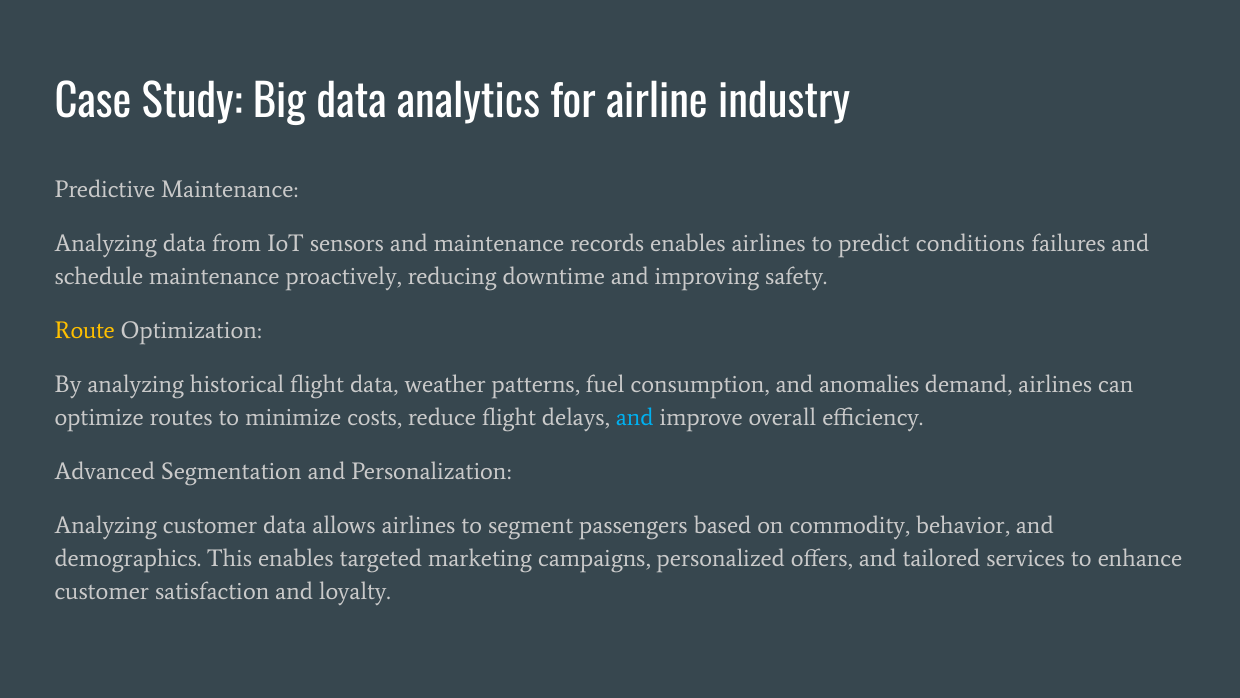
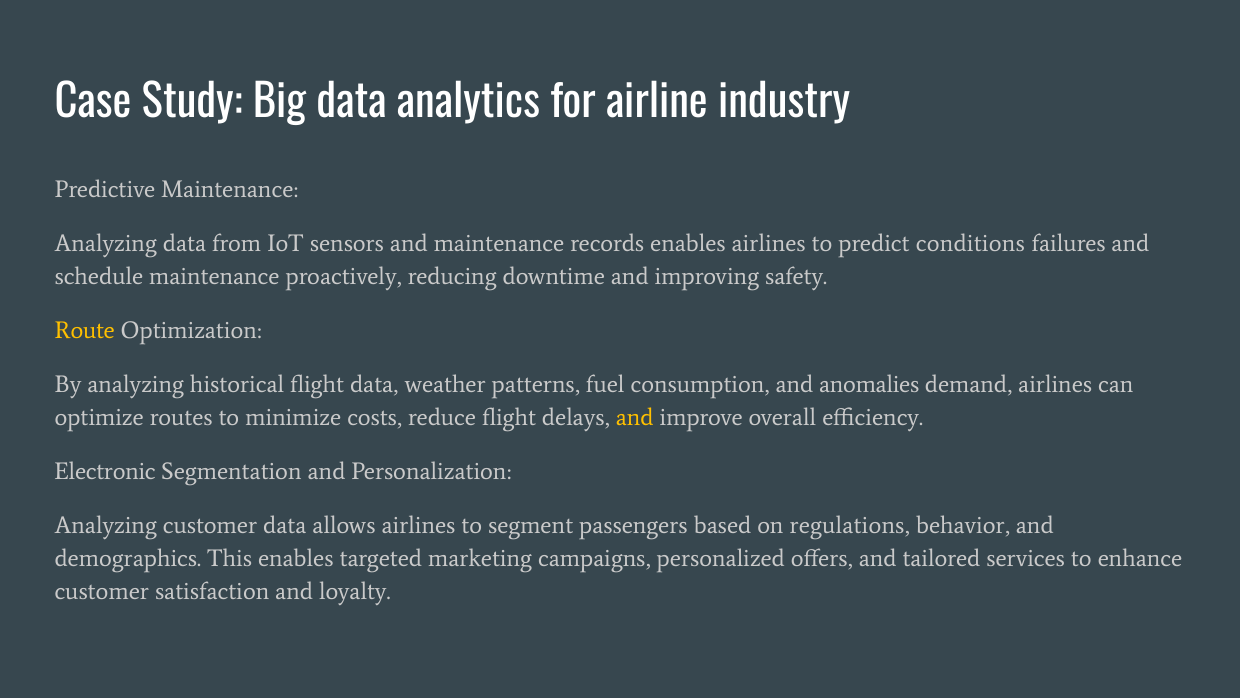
and at (635, 417) colour: light blue -> yellow
Advanced: Advanced -> Electronic
commodity: commodity -> regulations
